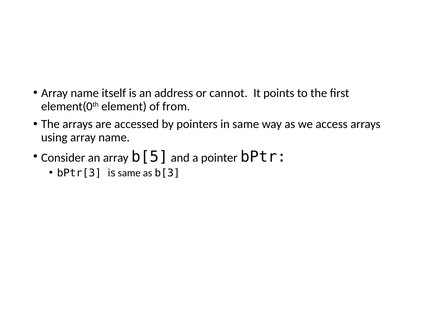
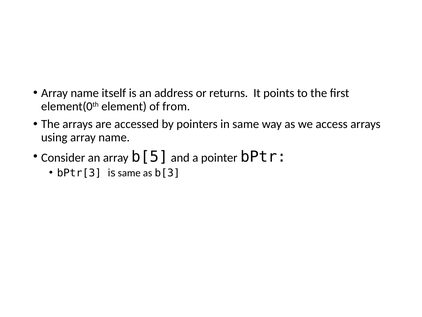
cannot: cannot -> returns
